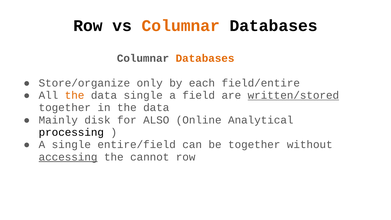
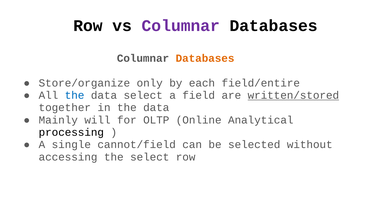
Columnar at (181, 26) colour: orange -> purple
the at (75, 95) colour: orange -> blue
data single: single -> select
disk: disk -> will
ALSO: ALSO -> OLTP
entire/field: entire/field -> cannot/field
be together: together -> selected
accessing underline: present -> none
the cannot: cannot -> select
